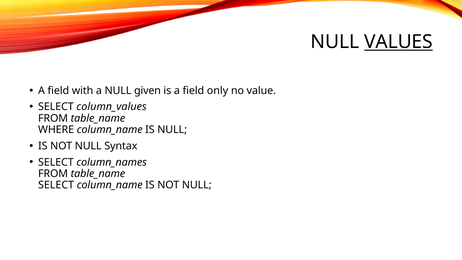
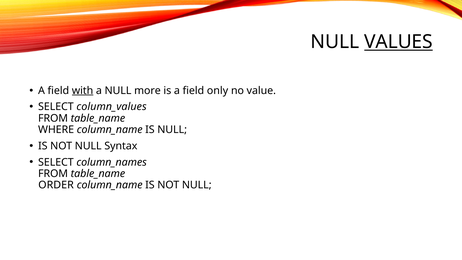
with underline: none -> present
given: given -> more
SELECT at (56, 185): SELECT -> ORDER
